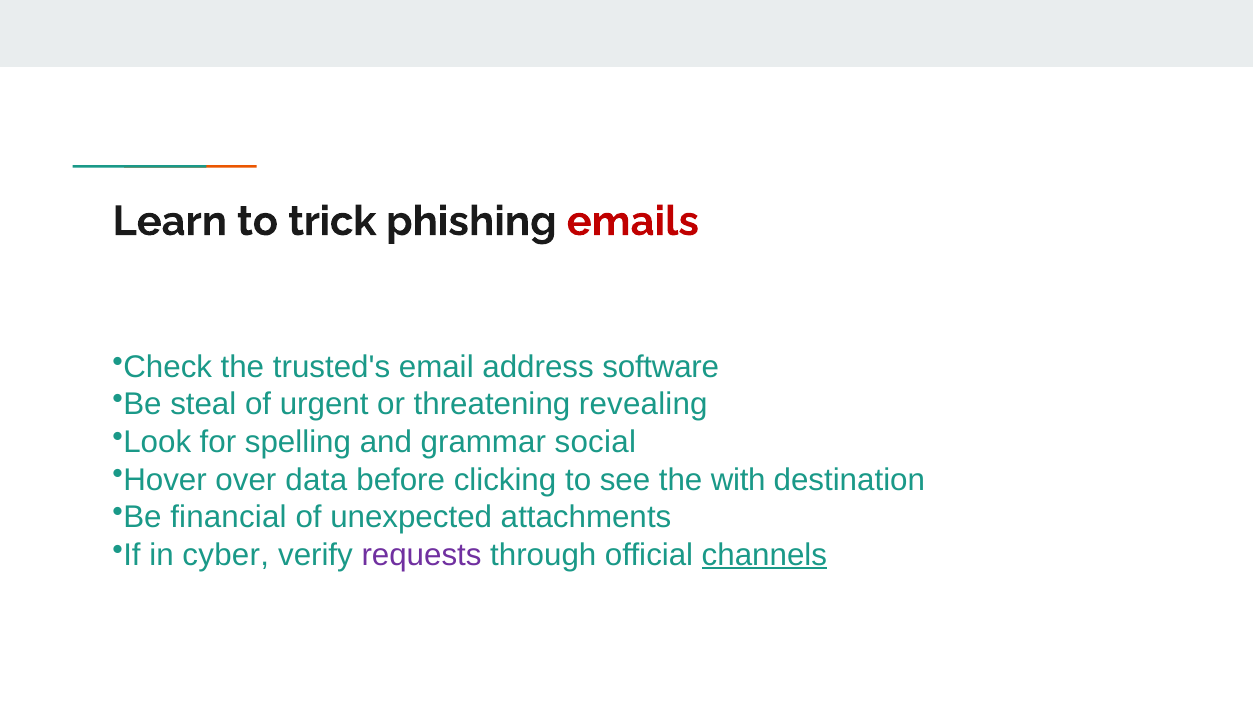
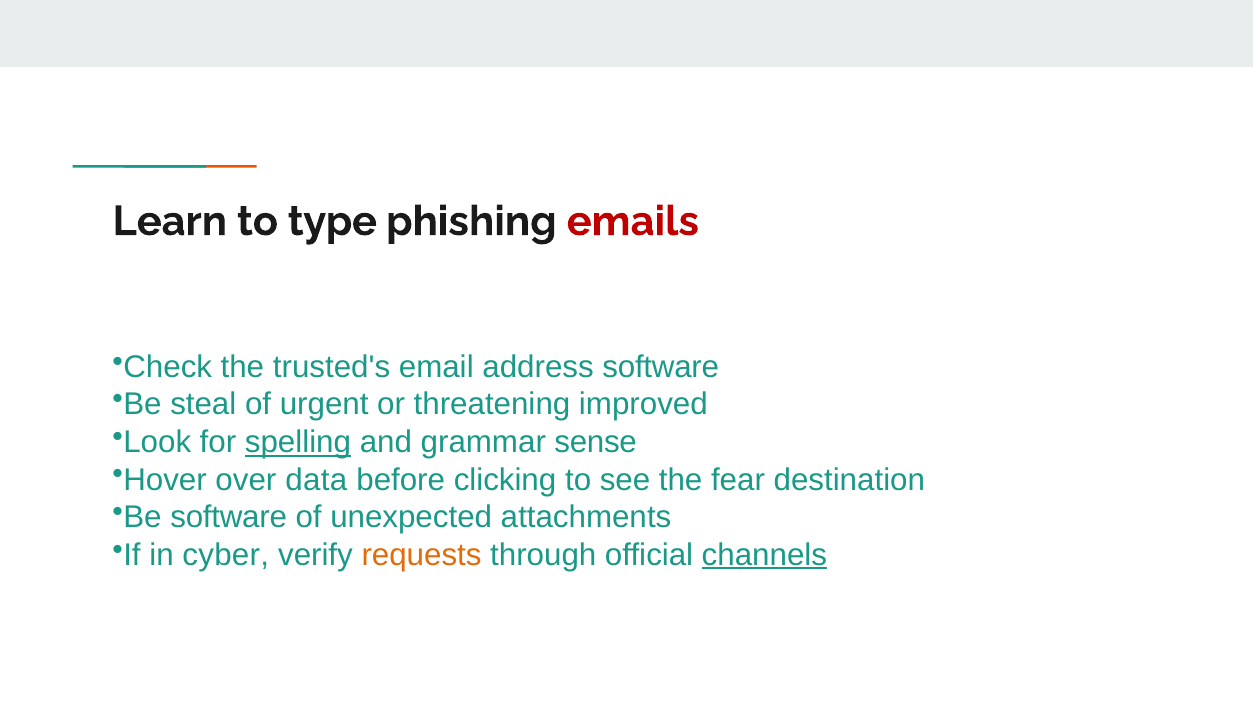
trick: trick -> type
revealing: revealing -> improved
spelling underline: none -> present
social: social -> sense
with: with -> fear
Be financial: financial -> software
requests colour: purple -> orange
